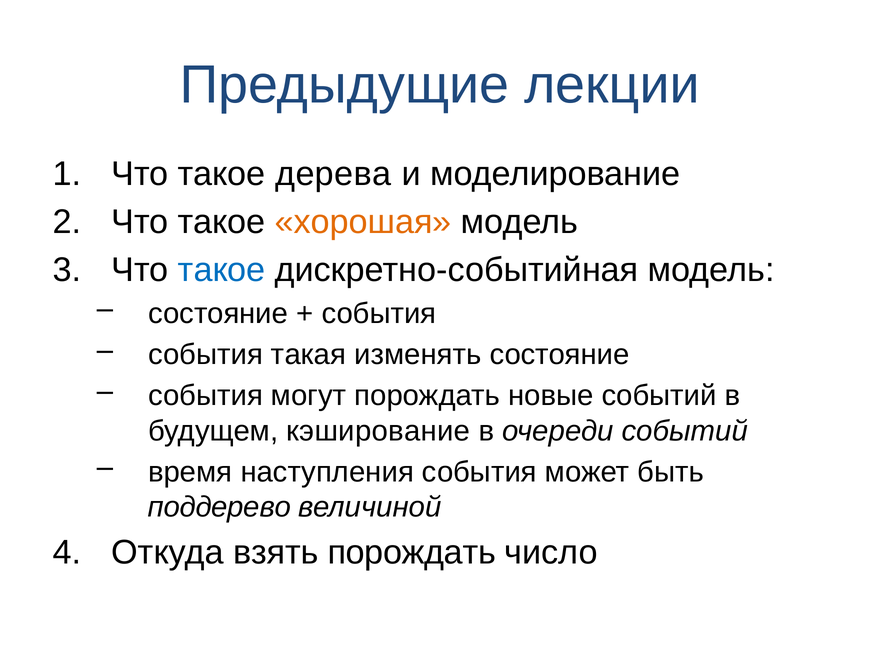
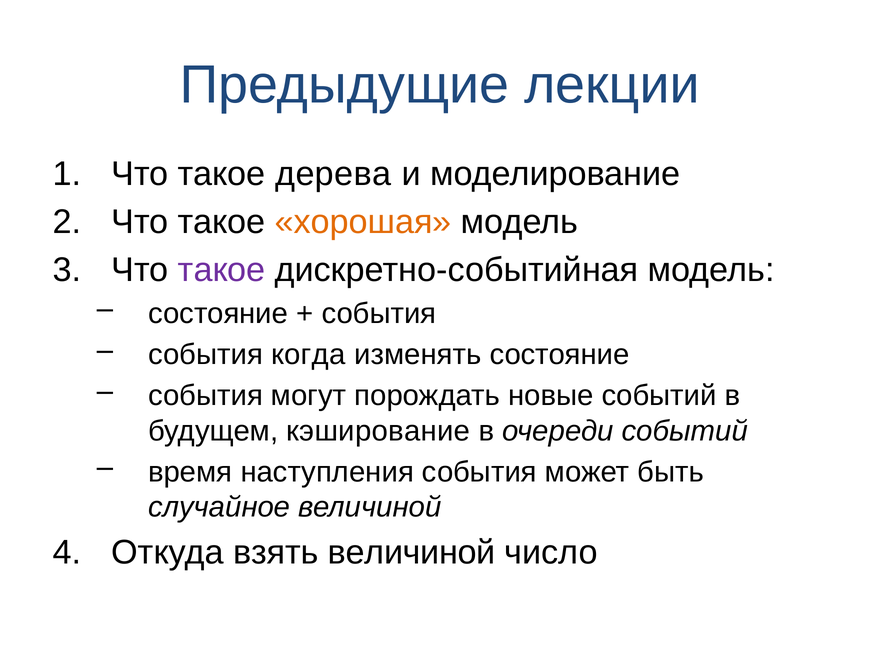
такое at (222, 270) colour: blue -> purple
такая: такая -> когда
поддерево: поддерево -> случайное
взять порождать: порождать -> величиной
